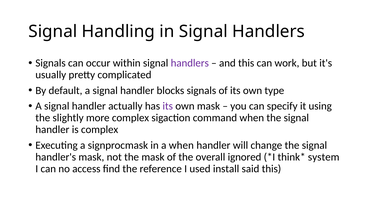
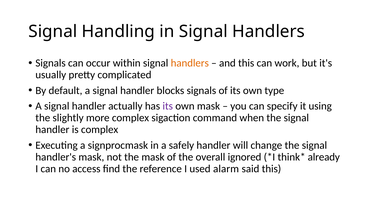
handlers at (190, 63) colour: purple -> orange
a when: when -> safely
system: system -> already
install: install -> alarm
